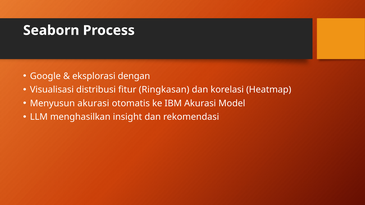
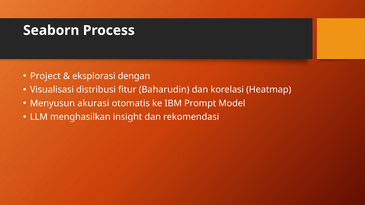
Google: Google -> Project
Ringkasan: Ringkasan -> Baharudin
IBM Akurasi: Akurasi -> Prompt
